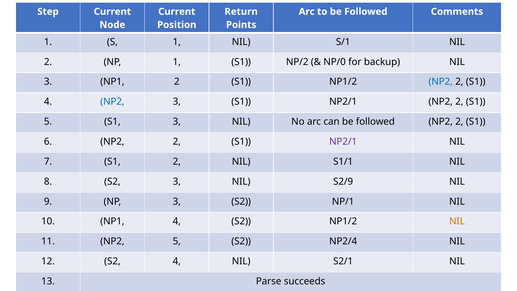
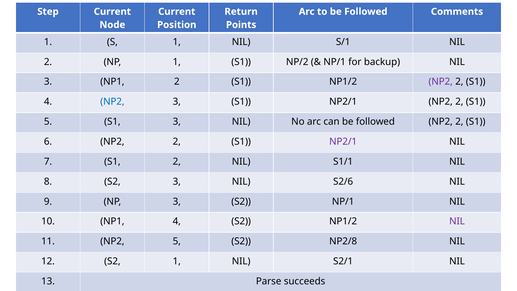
NP/0 at (335, 62): NP/0 -> NP/1
NP2 at (441, 82) colour: blue -> purple
S2/9: S2/9 -> S2/6
NIL at (457, 221) colour: orange -> purple
NP2/4: NP2/4 -> NP2/8
S2 4: 4 -> 1
